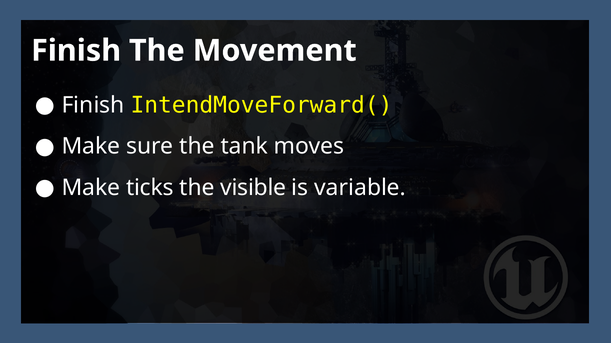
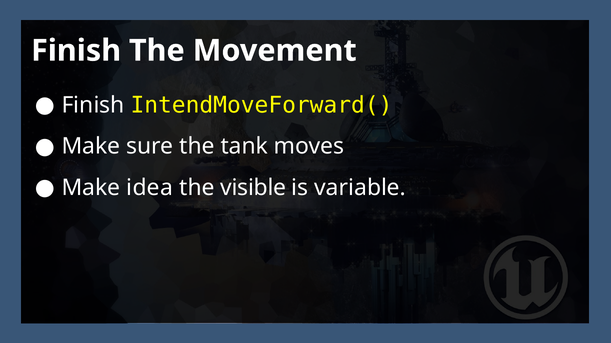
ticks: ticks -> idea
